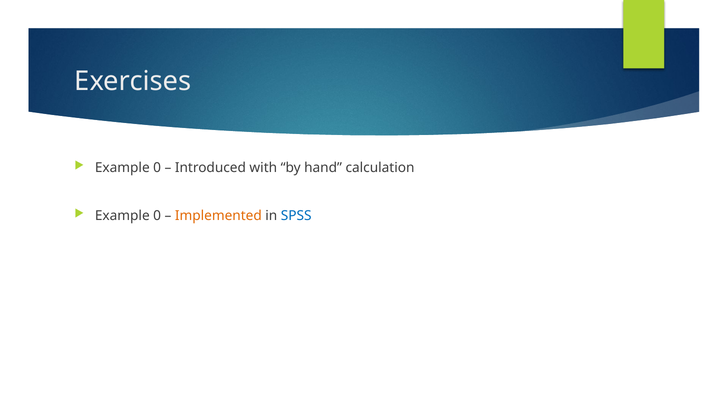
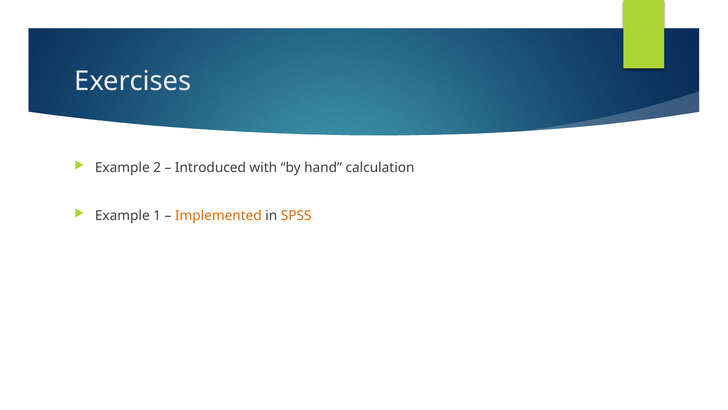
0 at (157, 167): 0 -> 2
0 at (157, 215): 0 -> 1
SPSS colour: blue -> orange
